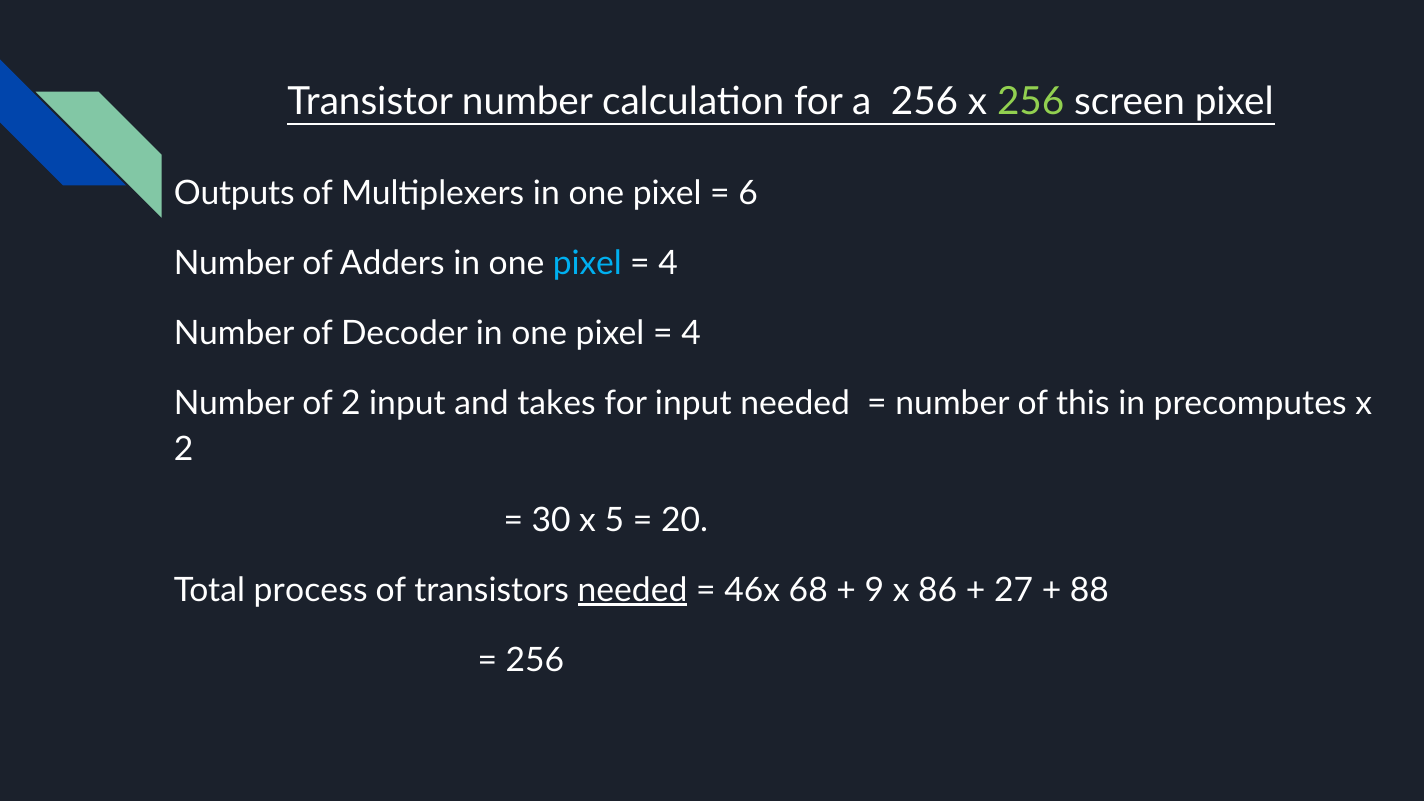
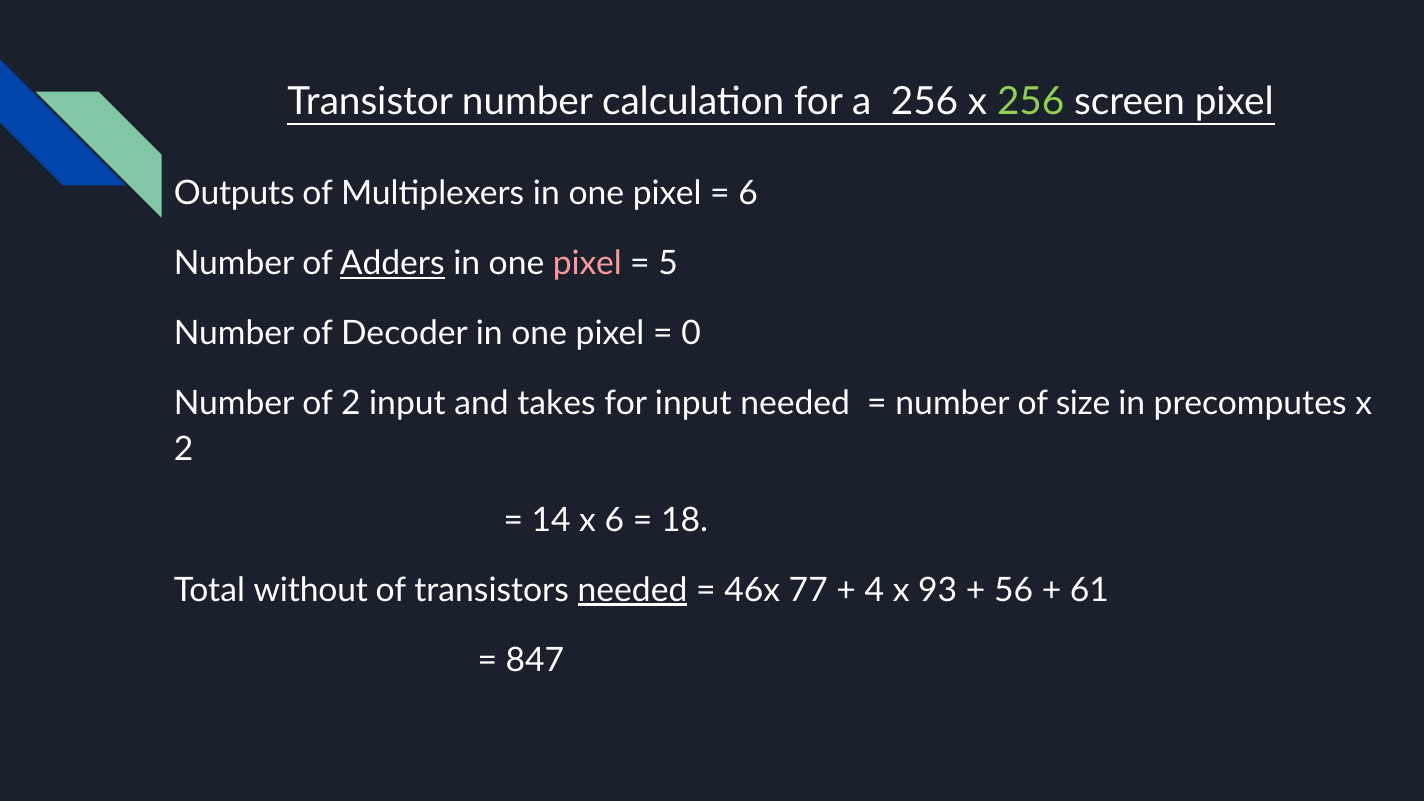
Adders underline: none -> present
pixel at (587, 263) colour: light blue -> pink
4 at (668, 263): 4 -> 5
4 at (691, 333): 4 -> 0
this: this -> size
30: 30 -> 14
x 5: 5 -> 6
20: 20 -> 18
process: process -> without
68: 68 -> 77
9: 9 -> 4
86: 86 -> 93
27: 27 -> 56
88: 88 -> 61
256 at (535, 660): 256 -> 847
